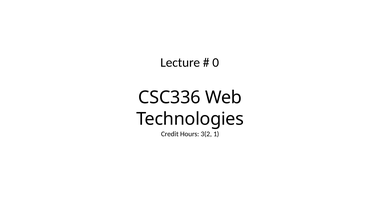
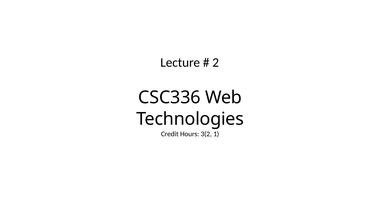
0: 0 -> 2
